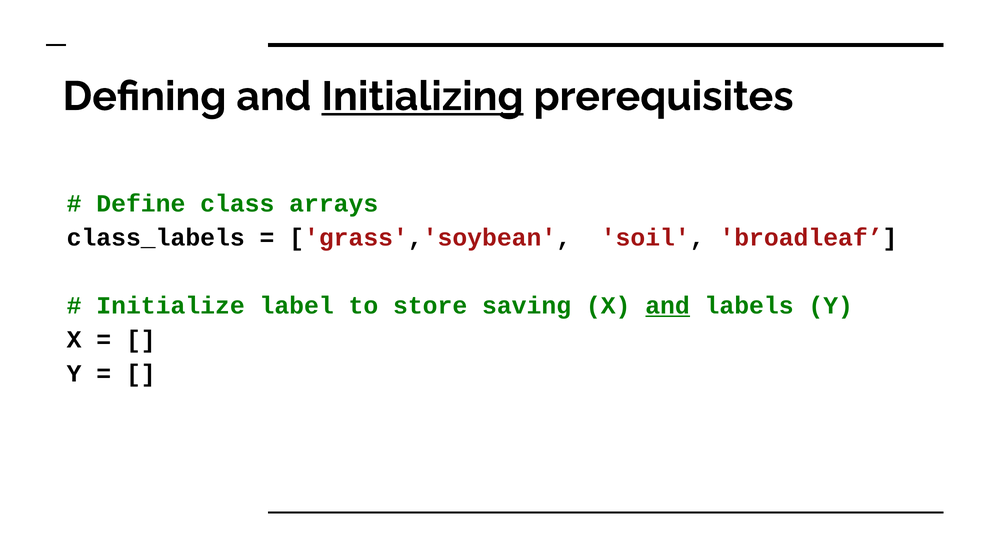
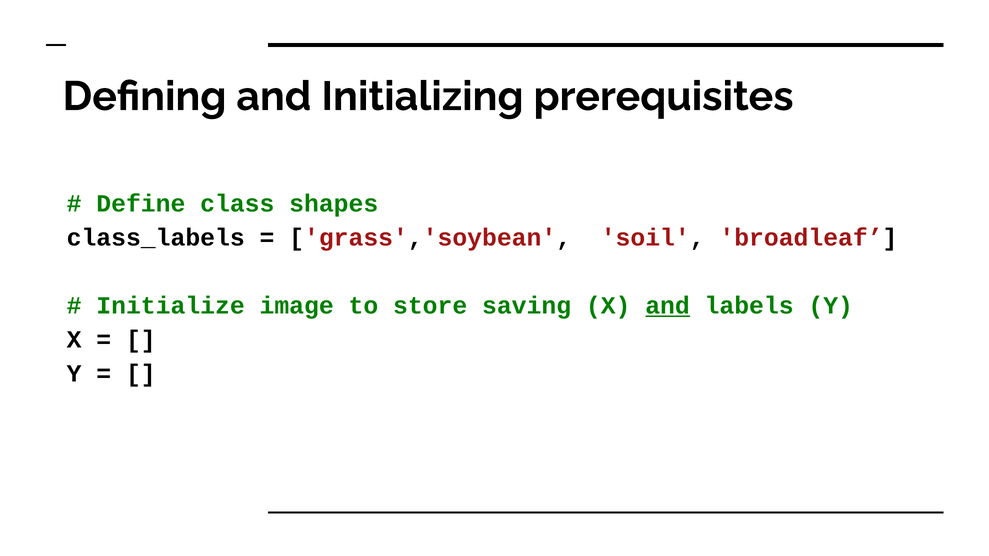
Initializing underline: present -> none
arrays: arrays -> shapes
label: label -> image
